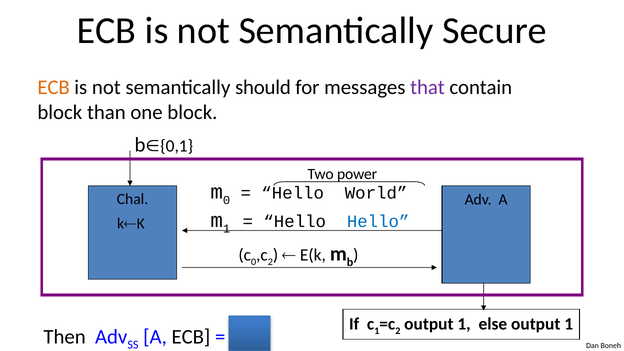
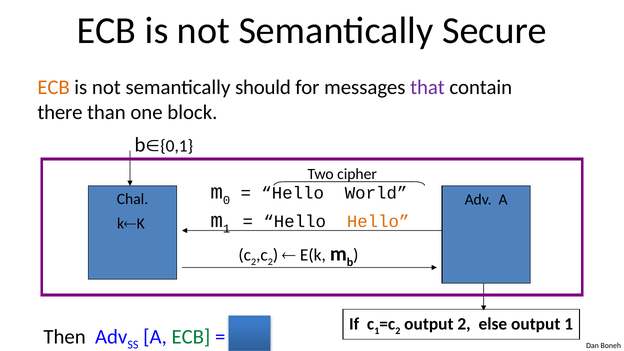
block at (60, 112): block -> there
power: power -> cipher
Hello at (378, 222) colour: blue -> orange
0 at (254, 262): 0 -> 2
1 at (464, 324): 1 -> 2
ECB at (191, 337) colour: black -> green
